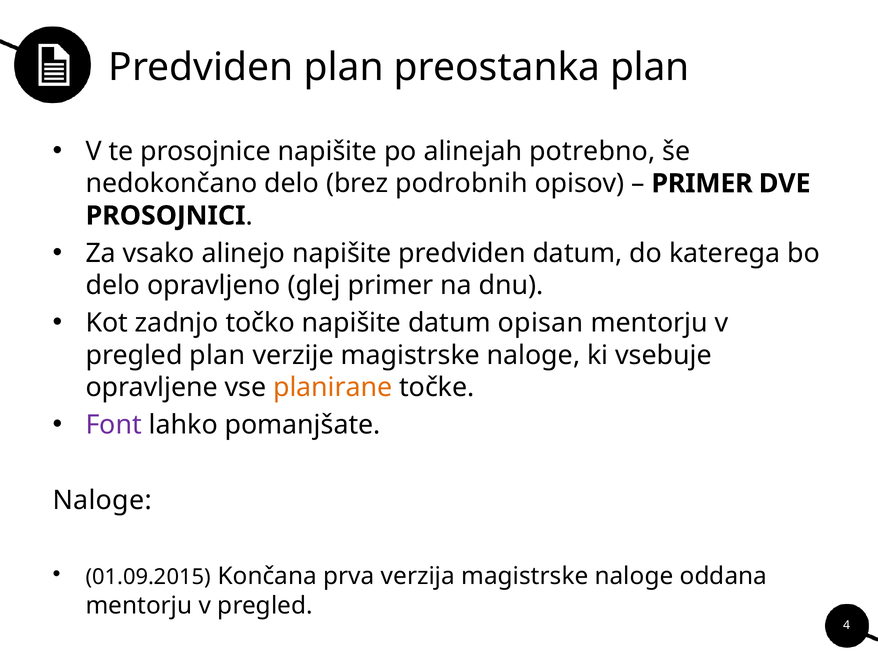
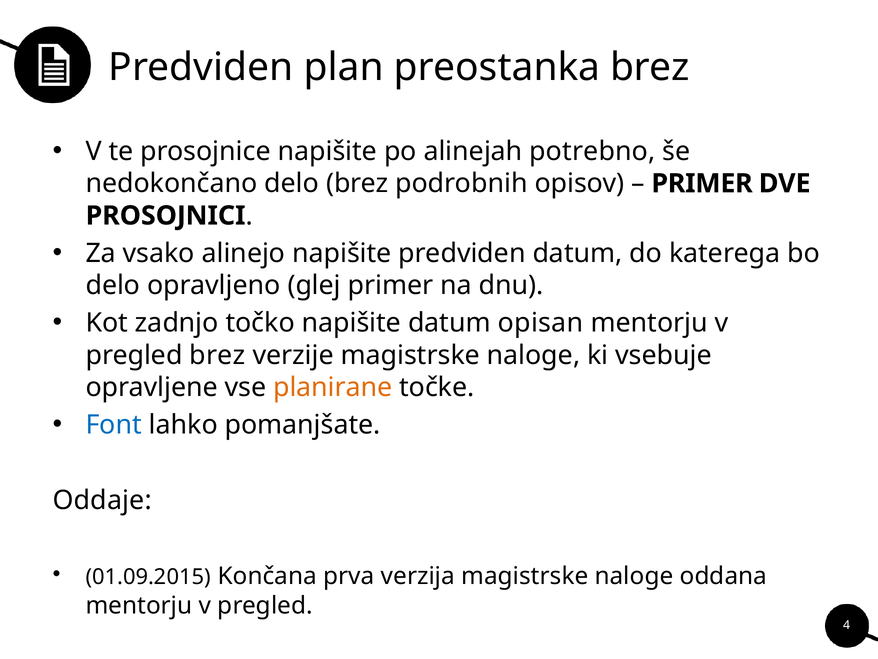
preostanka plan: plan -> brez
pregled plan: plan -> brez
Font colour: purple -> blue
Naloge at (102, 500): Naloge -> Oddaje
